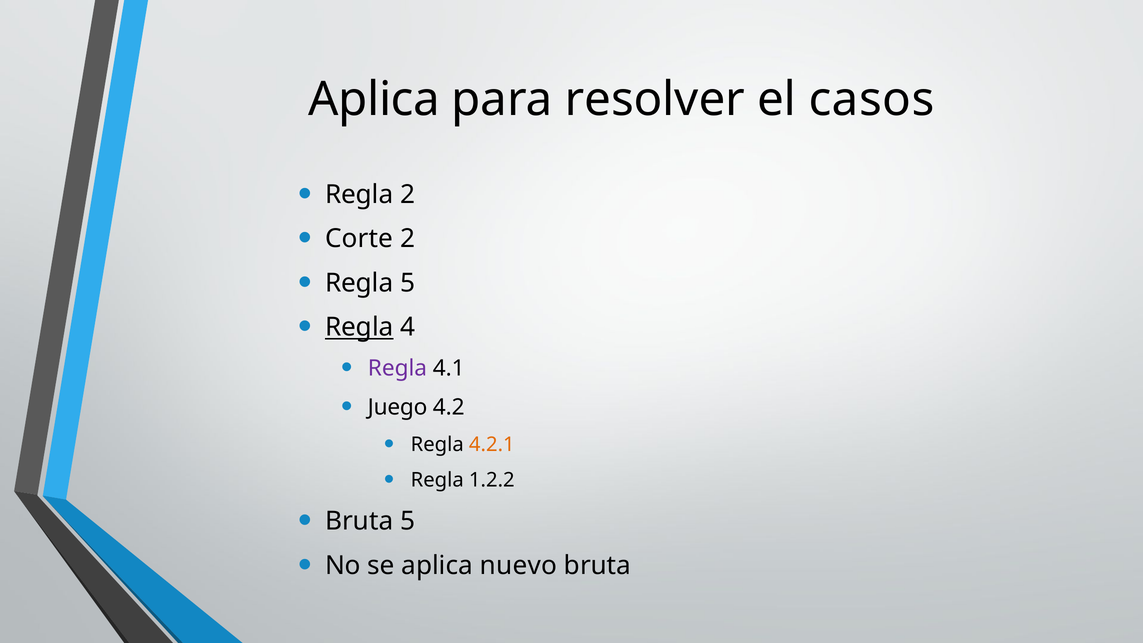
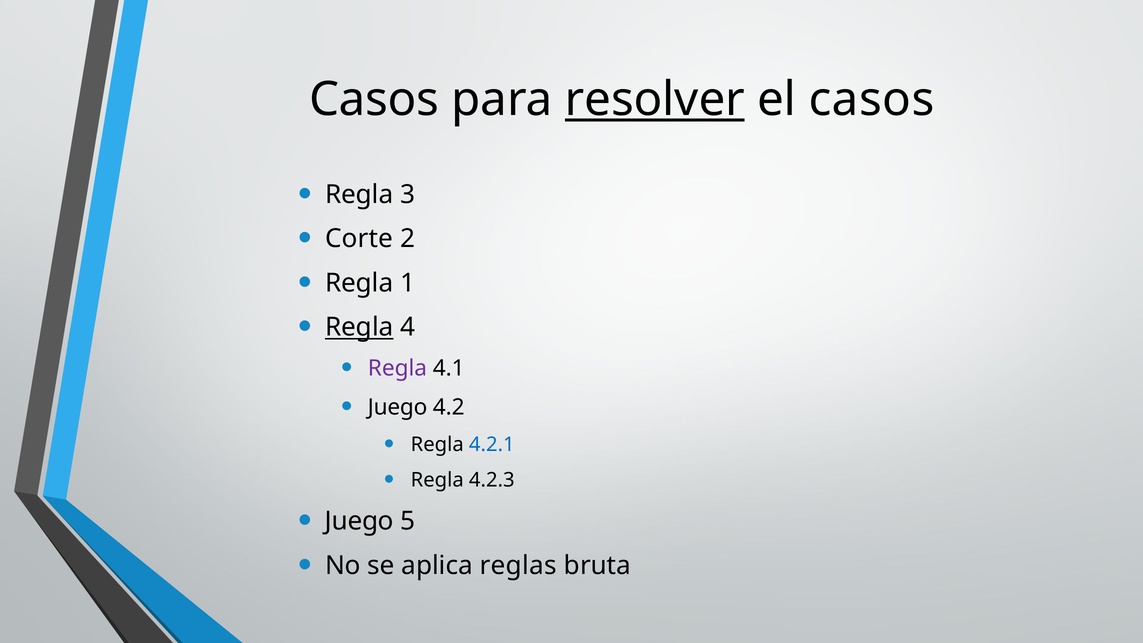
Aplica at (374, 100): Aplica -> Casos
resolver underline: none -> present
Regla 2: 2 -> 3
Regla 5: 5 -> 1
4.2.1 colour: orange -> blue
1.2.2: 1.2.2 -> 4.2.3
Bruta at (359, 521): Bruta -> Juego
nuevo: nuevo -> reglas
